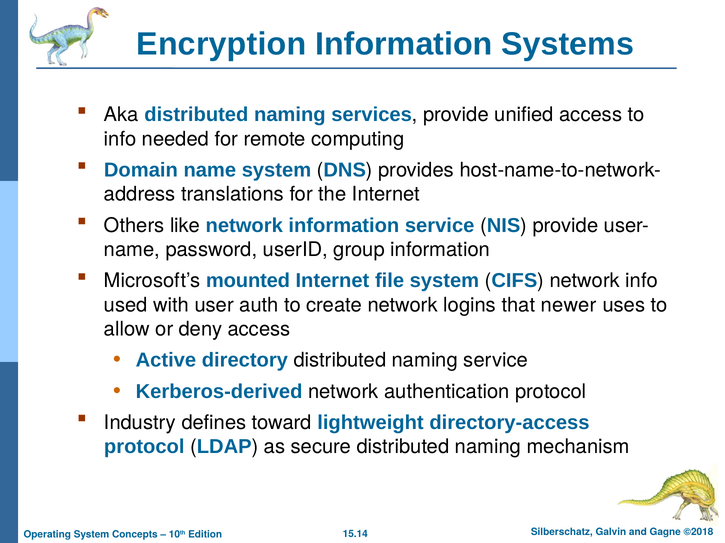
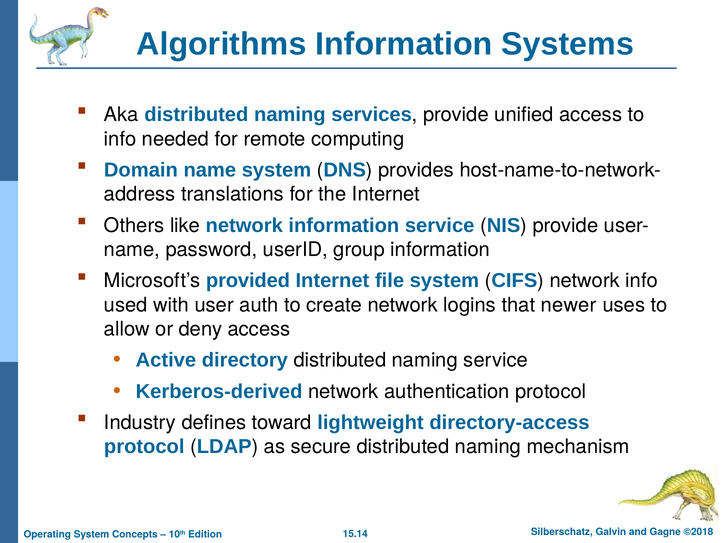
Encryption: Encryption -> Algorithms
mounted: mounted -> provided
